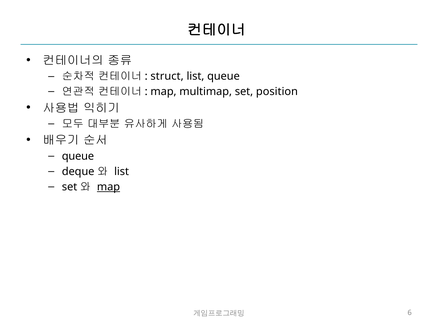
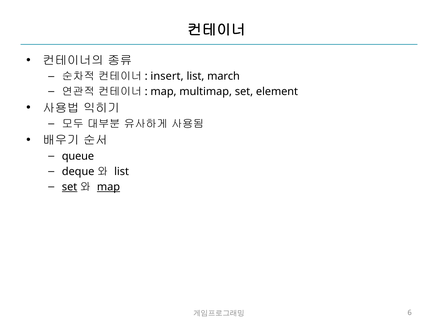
struct: struct -> insert
list queue: queue -> march
position: position -> element
set at (70, 187) underline: none -> present
